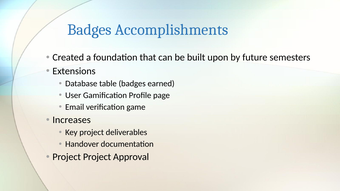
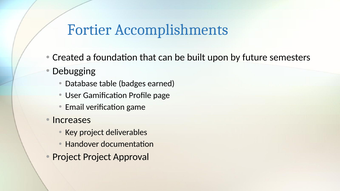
Badges at (89, 30): Badges -> Fortier
Extensions: Extensions -> Debugging
